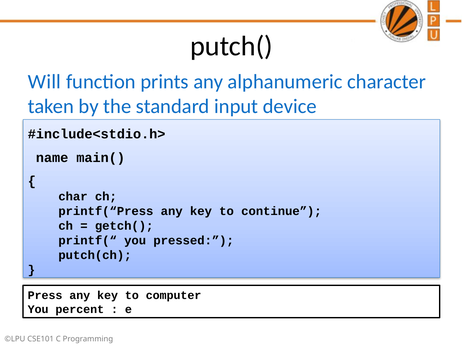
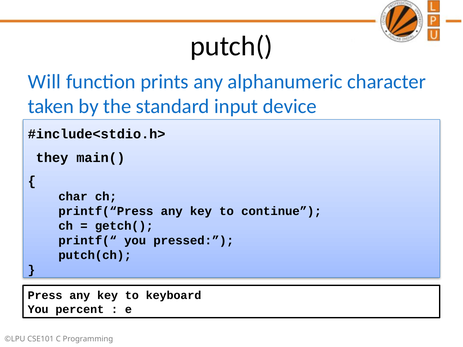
name: name -> they
computer: computer -> keyboard
